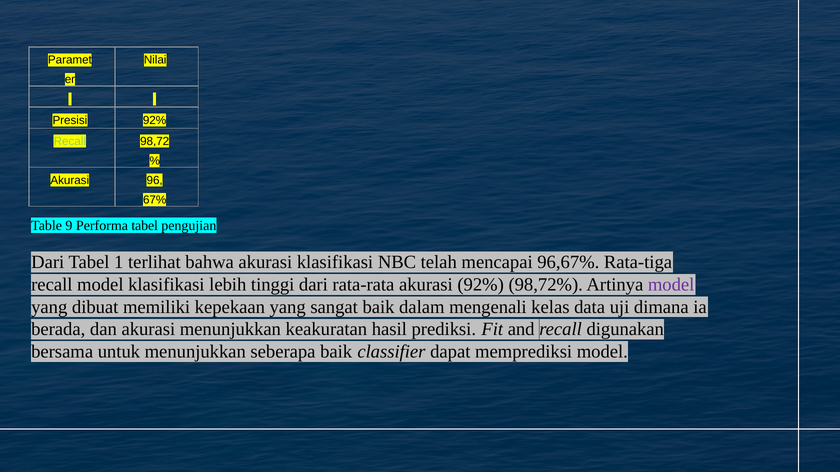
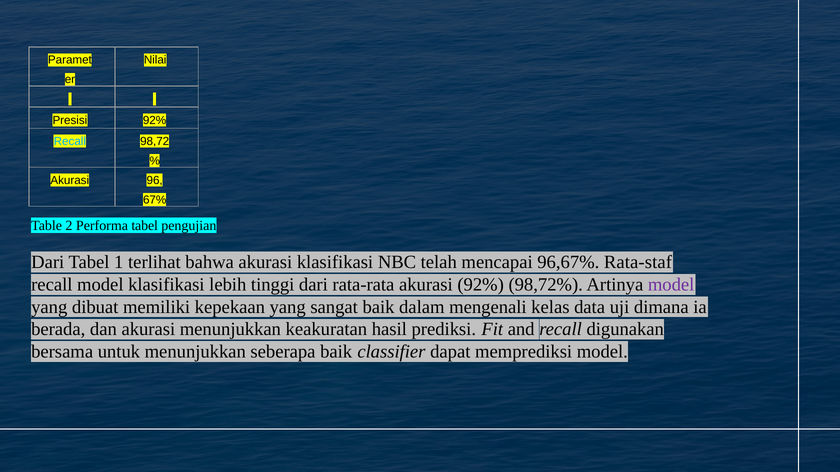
Recall at (70, 141) colour: light green -> light blue
9: 9 -> 2
Rata-tiga: Rata-tiga -> Rata-staf
